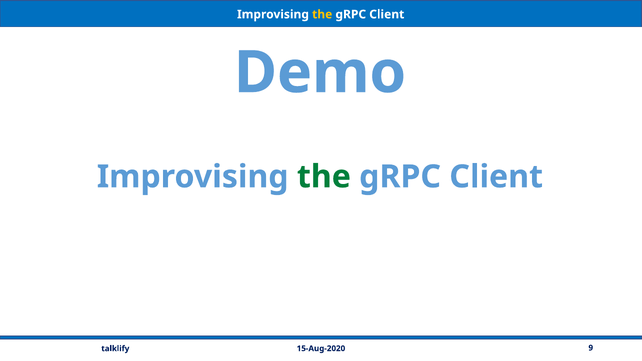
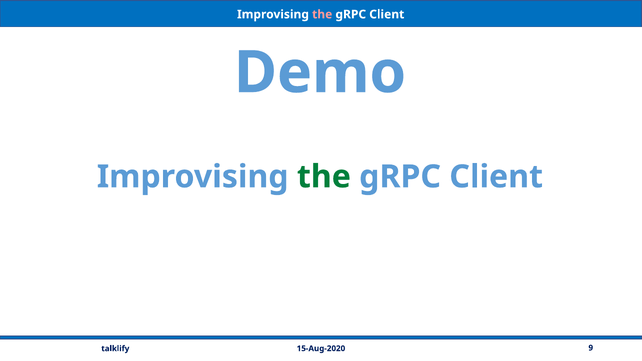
the at (322, 14) colour: yellow -> pink
